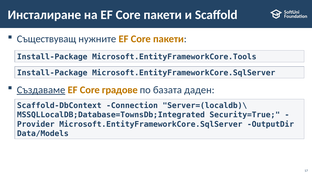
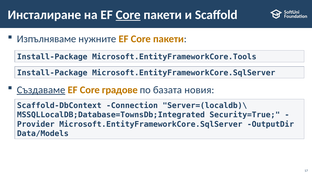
Core at (128, 15) underline: none -> present
Съществуващ: Съществуващ -> Изпълняваме
даден: даден -> новия
